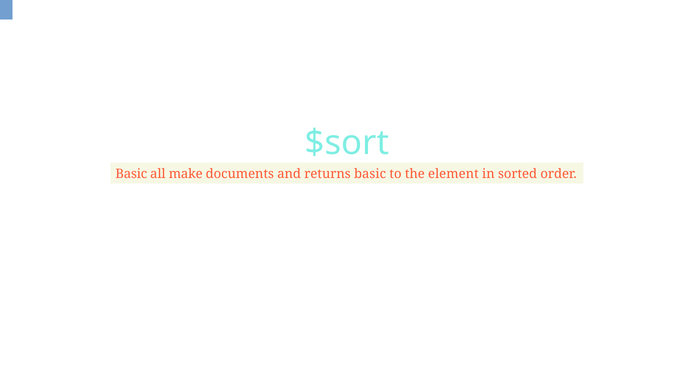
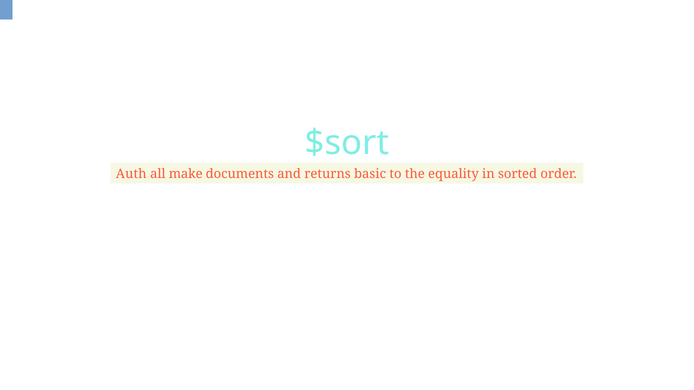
Basic at (131, 174): Basic -> Auth
element: element -> equality
